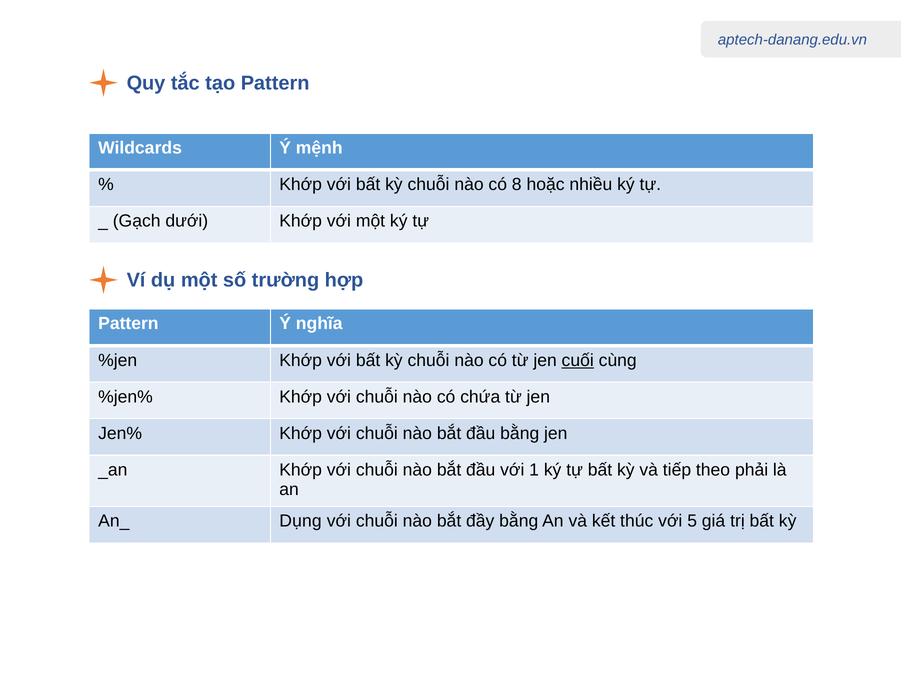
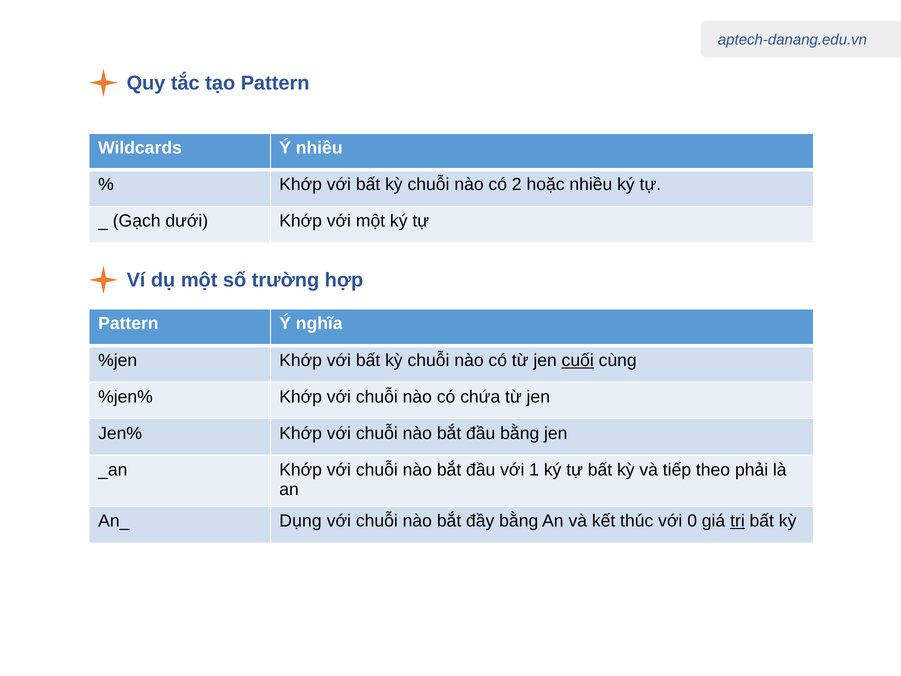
Ý mệnh: mệnh -> nhiều
8: 8 -> 2
5: 5 -> 0
trị underline: none -> present
